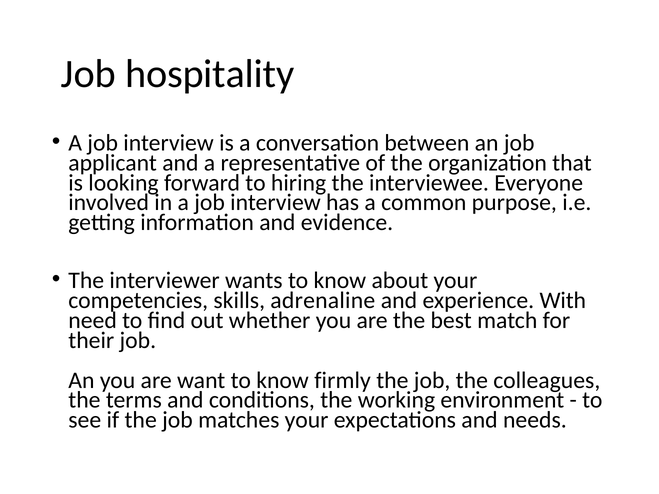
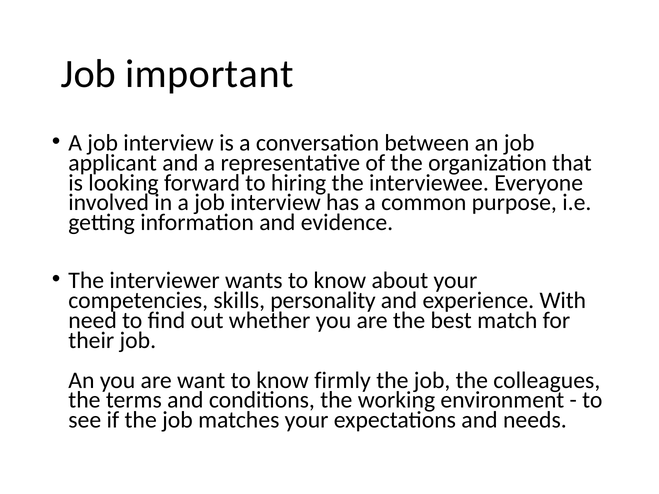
hospitality: hospitality -> important
adrenaline: adrenaline -> personality
